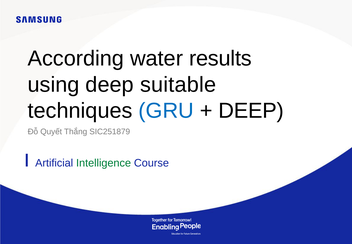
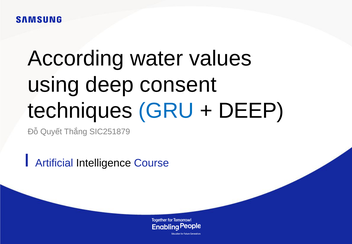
results: results -> values
suitable: suitable -> consent
Intelligence colour: green -> black
